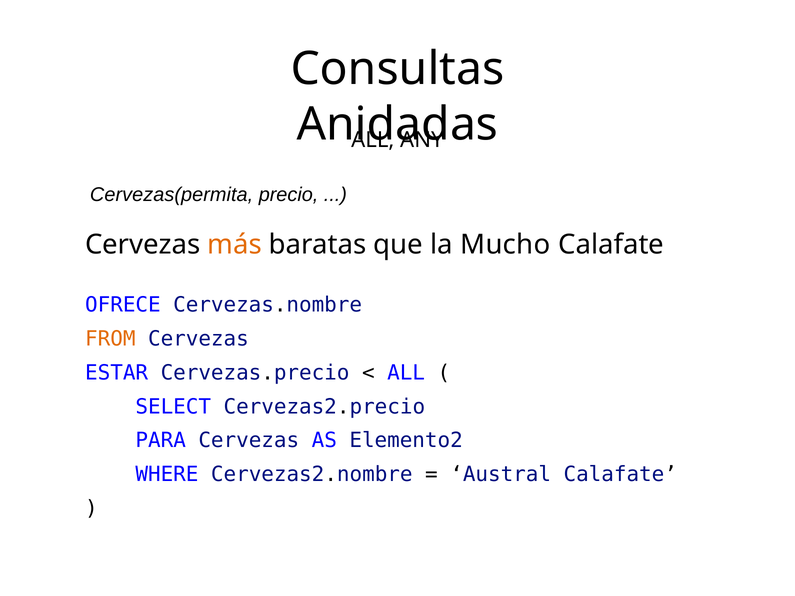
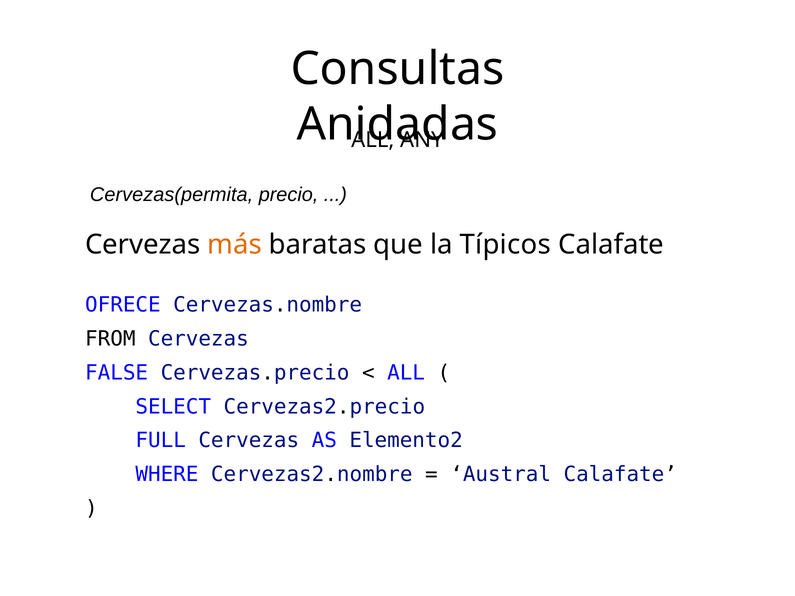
Mucho: Mucho -> Típicos
FROM colour: orange -> black
ESTAR: ESTAR -> FALSE
PARA: PARA -> FULL
